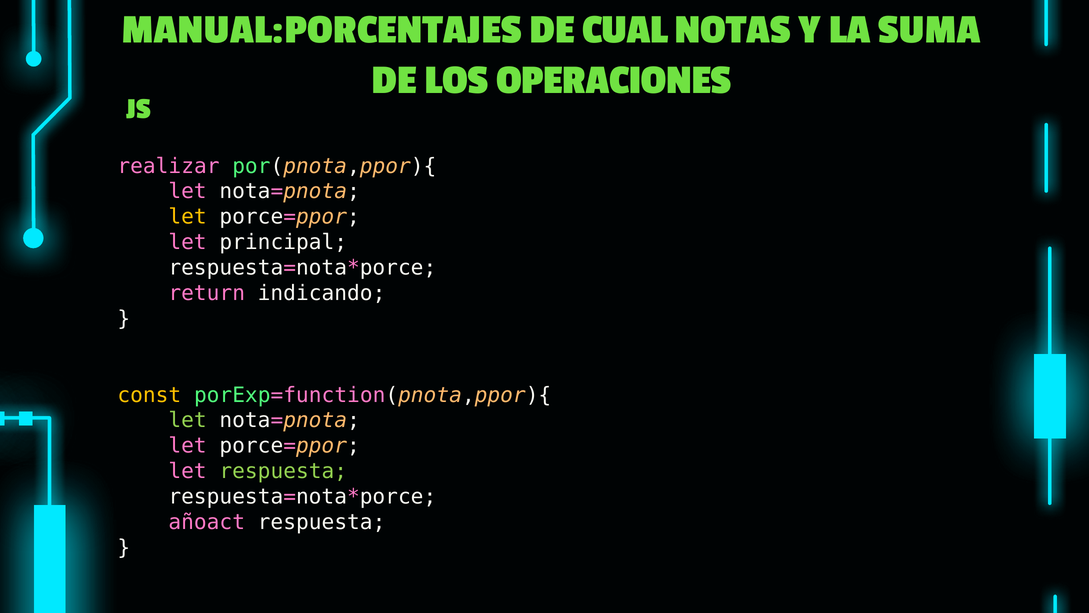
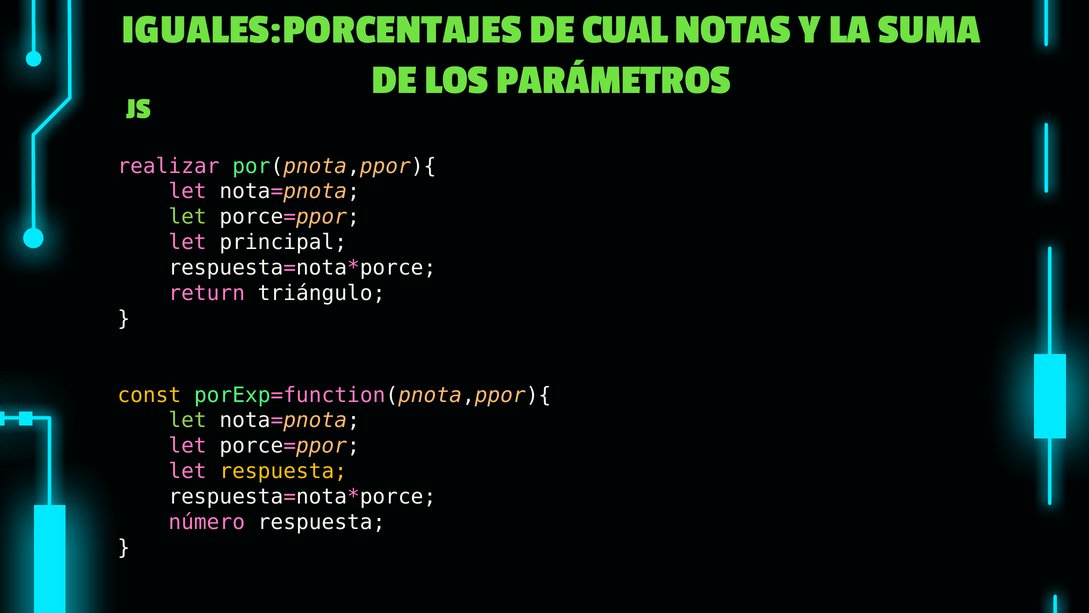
MANUAL:PORCENTAJES: MANUAL:PORCENTAJES -> IGUALES:PORCENTAJES
OPERACIONES: OPERACIONES -> PARÁMETROS
let at (188, 217) colour: yellow -> light green
indicando: indicando -> triángulo
respuesta at (283, 471) colour: light green -> yellow
añoact: añoact -> número
